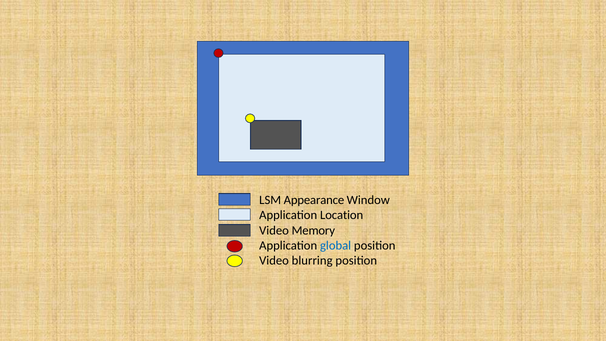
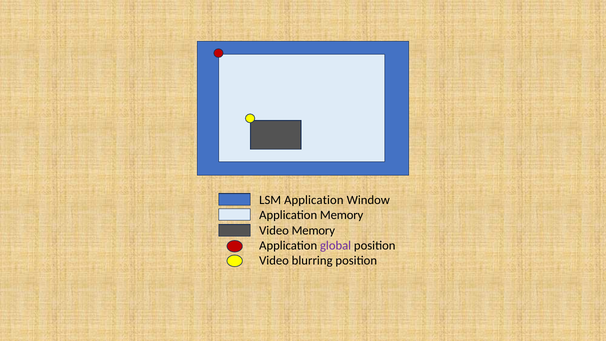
LSM Appearance: Appearance -> Application
Application Location: Location -> Memory
global colour: blue -> purple
